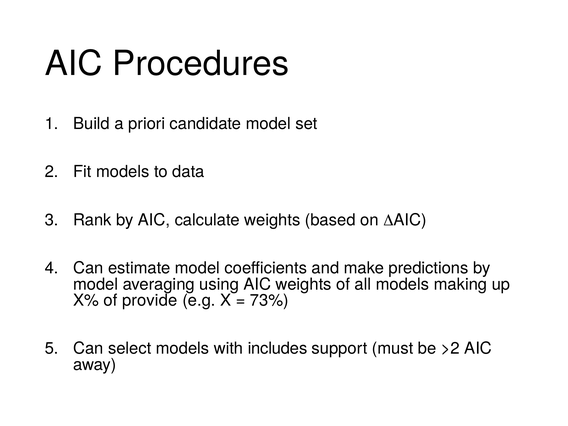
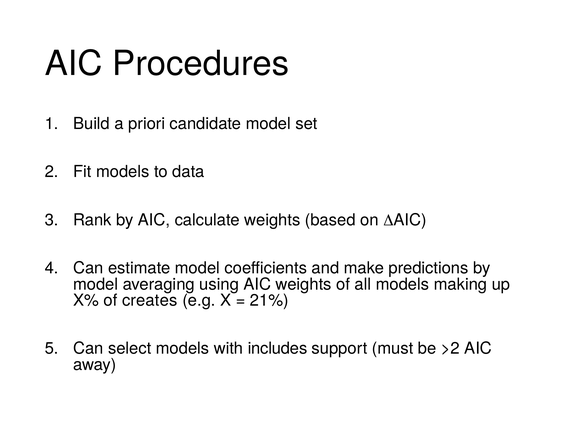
provide: provide -> creates
73%: 73% -> 21%
